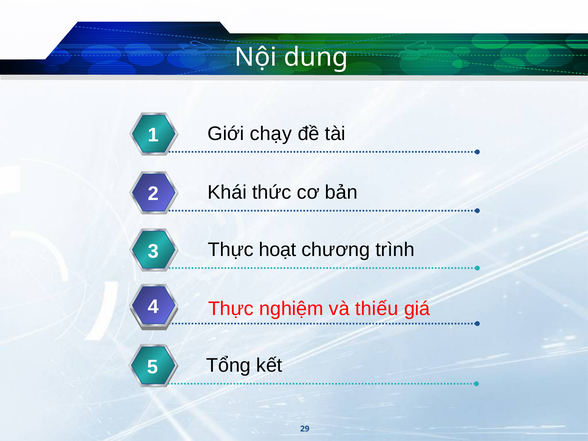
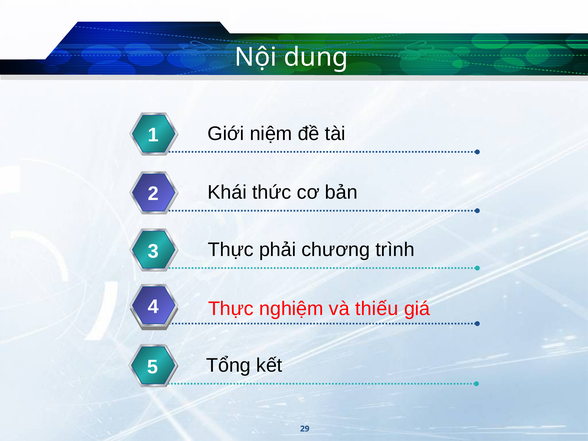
chạy: chạy -> niệm
hoạt: hoạt -> phải
